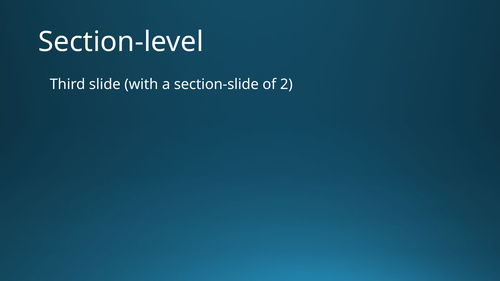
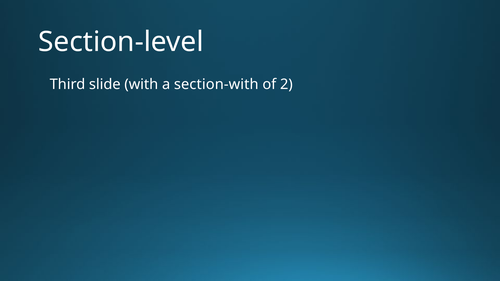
section-slide: section-slide -> section-with
